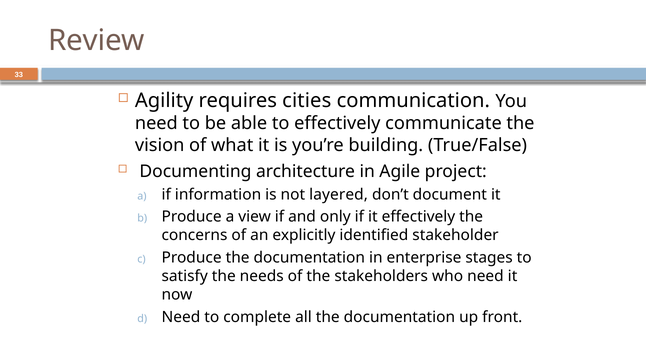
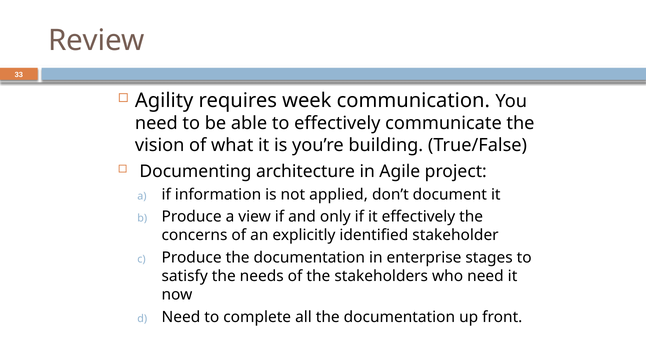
cities: cities -> week
layered: layered -> applied
